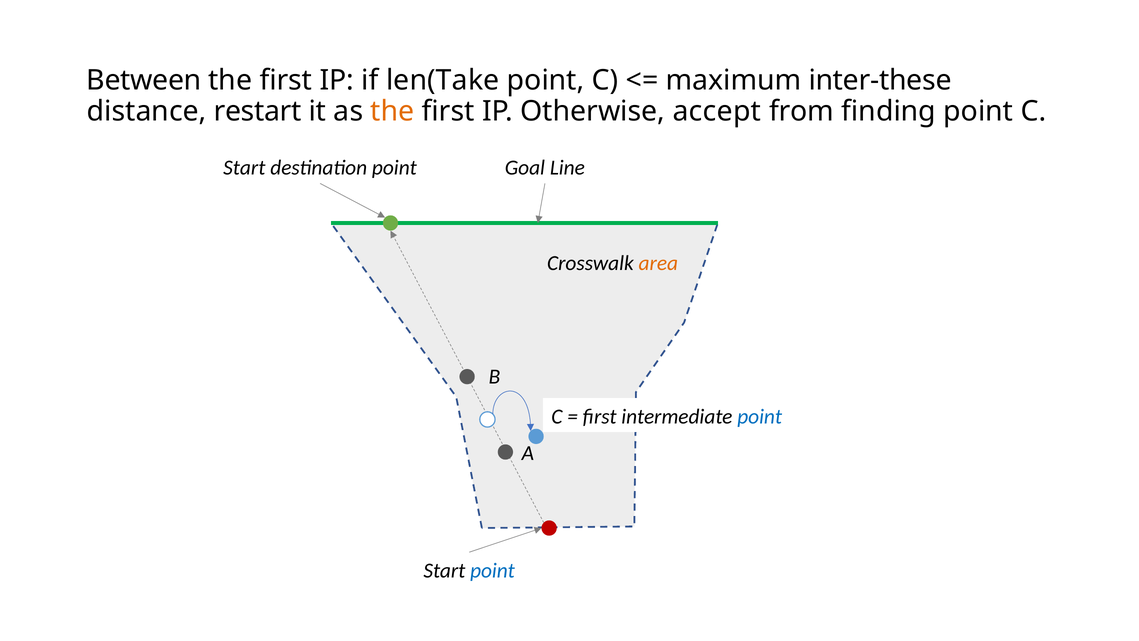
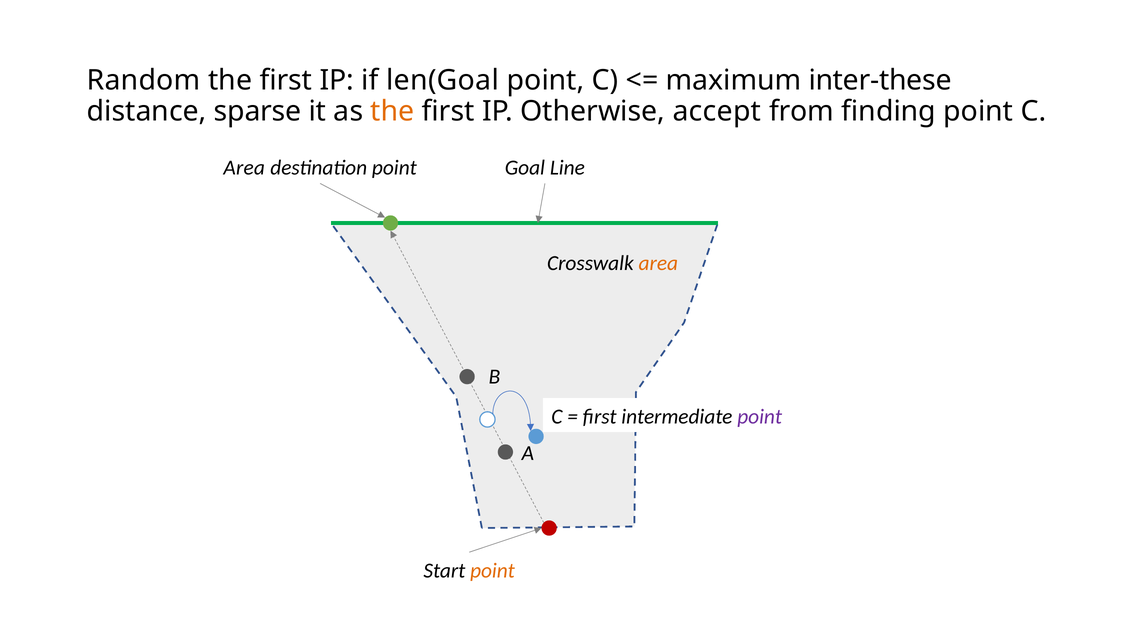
Between: Between -> Random
len(Take: len(Take -> len(Goal
restart: restart -> sparse
Start at (244, 168): Start -> Area
point at (760, 416) colour: blue -> purple
point at (493, 570) colour: blue -> orange
